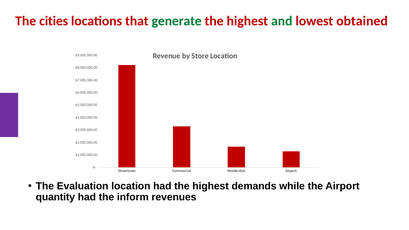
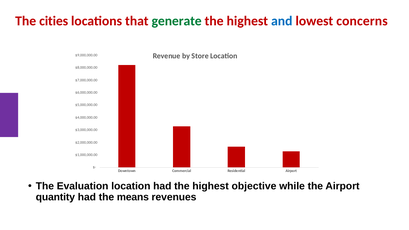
and colour: green -> blue
obtained: obtained -> concerns
demands: demands -> objective
inform: inform -> means
